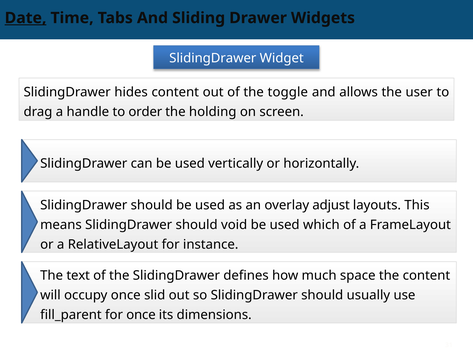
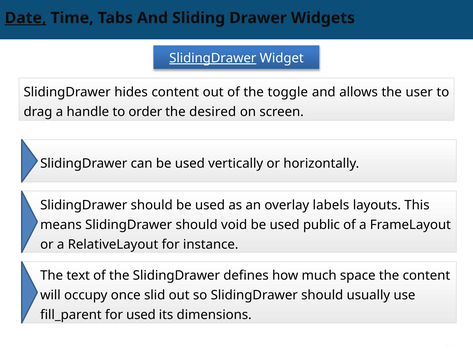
SlidingDrawer at (213, 58) underline: none -> present
holding: holding -> desired
adjust: adjust -> labels
which: which -> public
for once: once -> used
